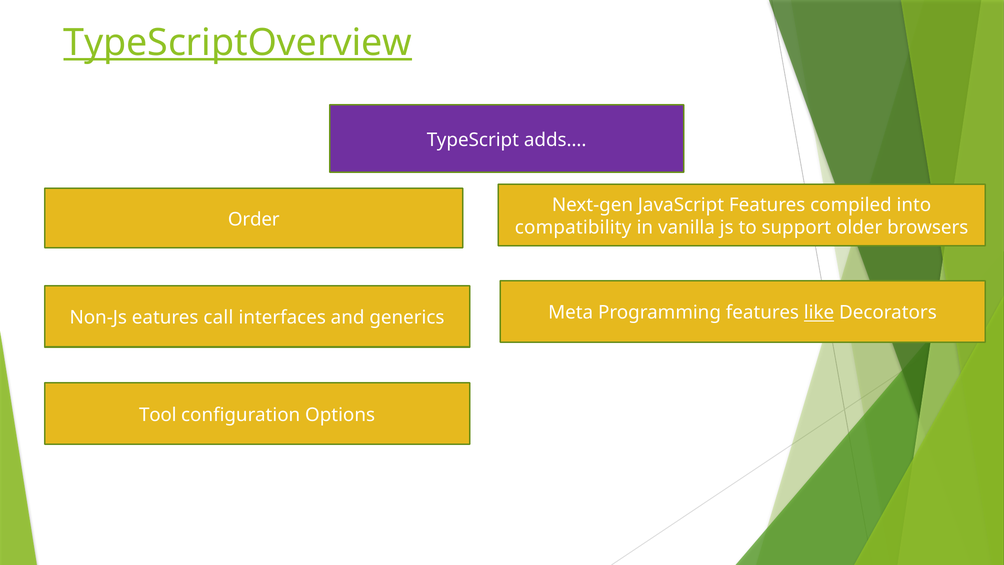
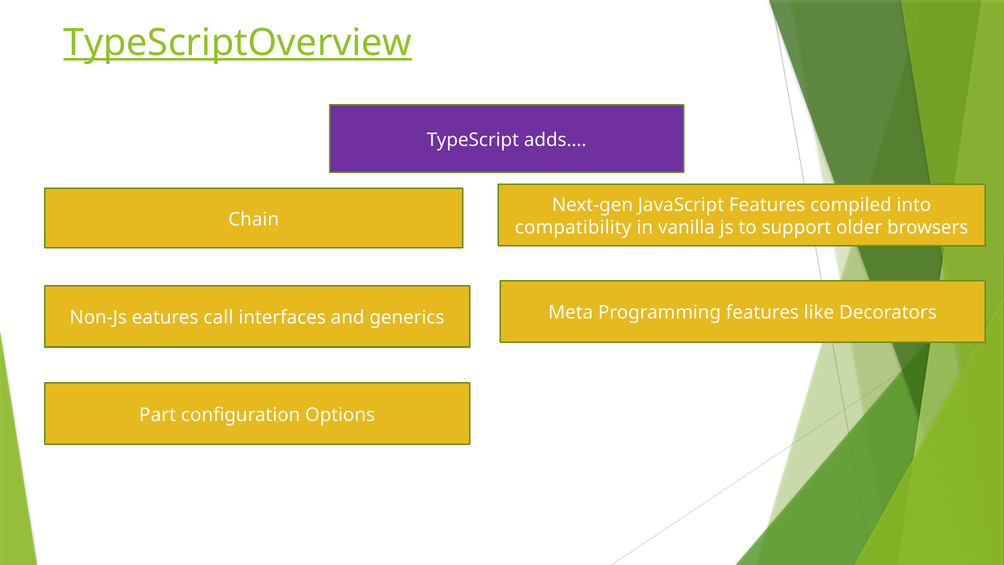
Order: Order -> Chain
like underline: present -> none
Tool: Tool -> Part
